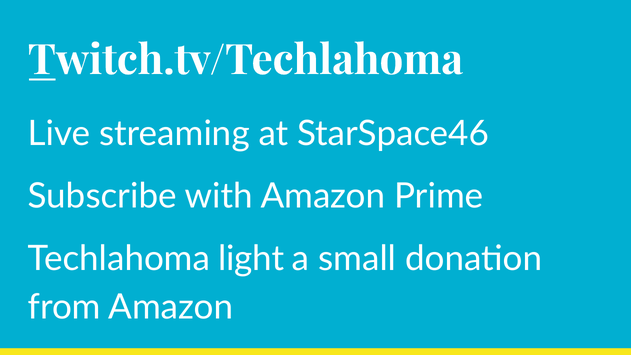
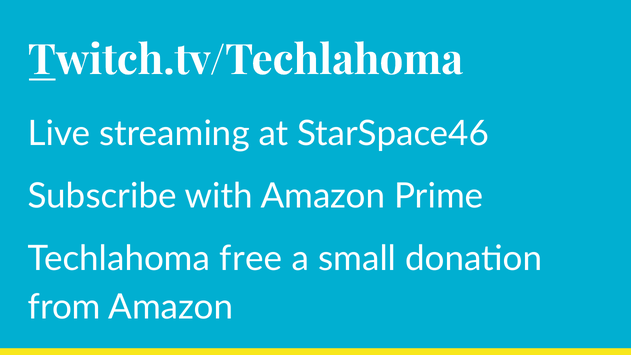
light: light -> free
